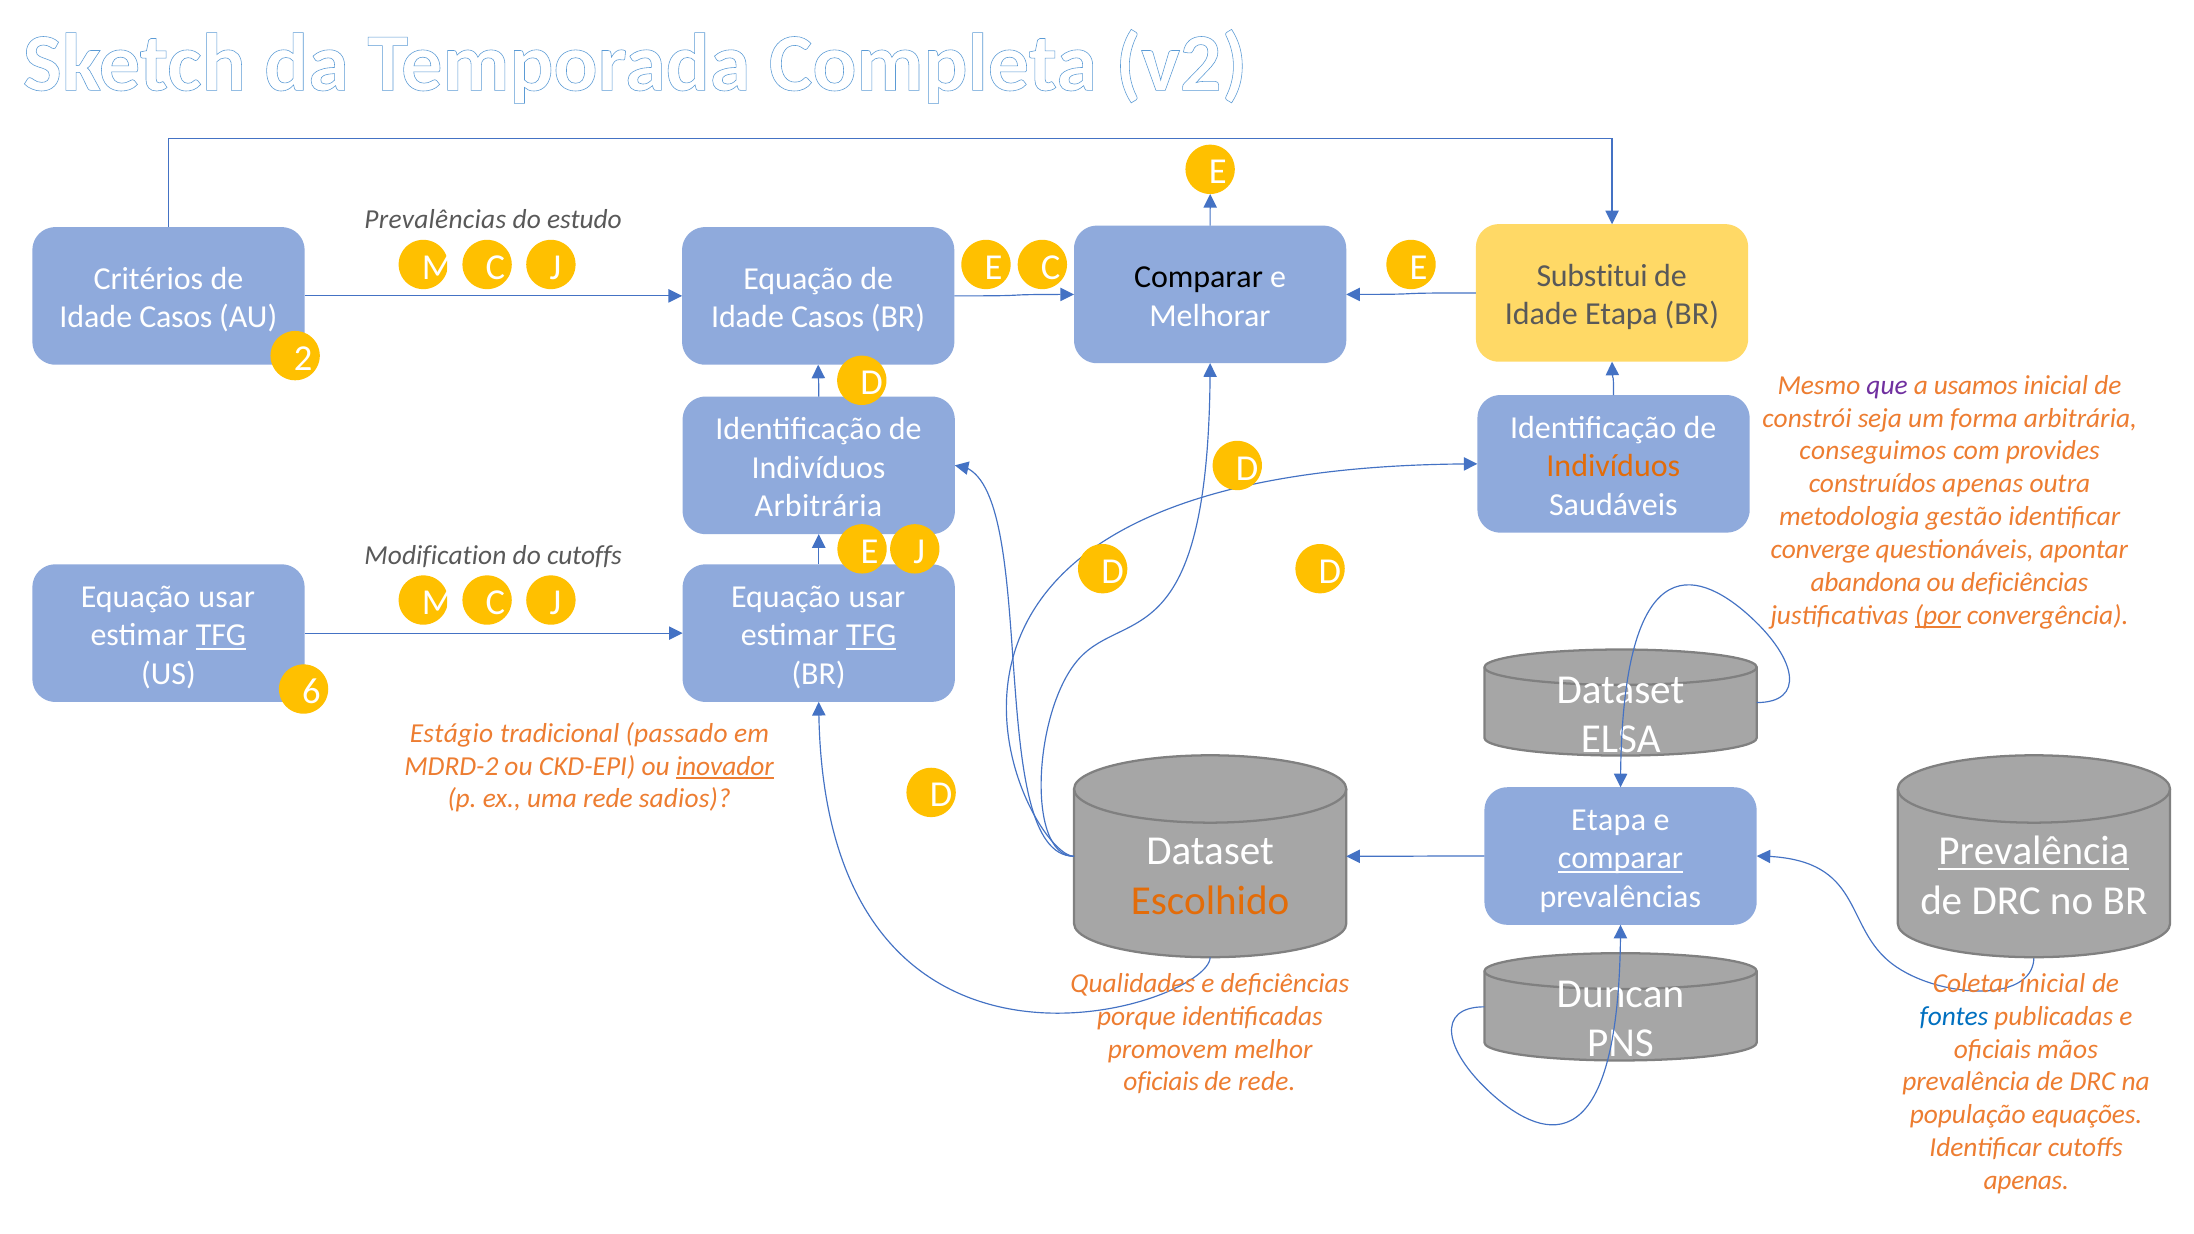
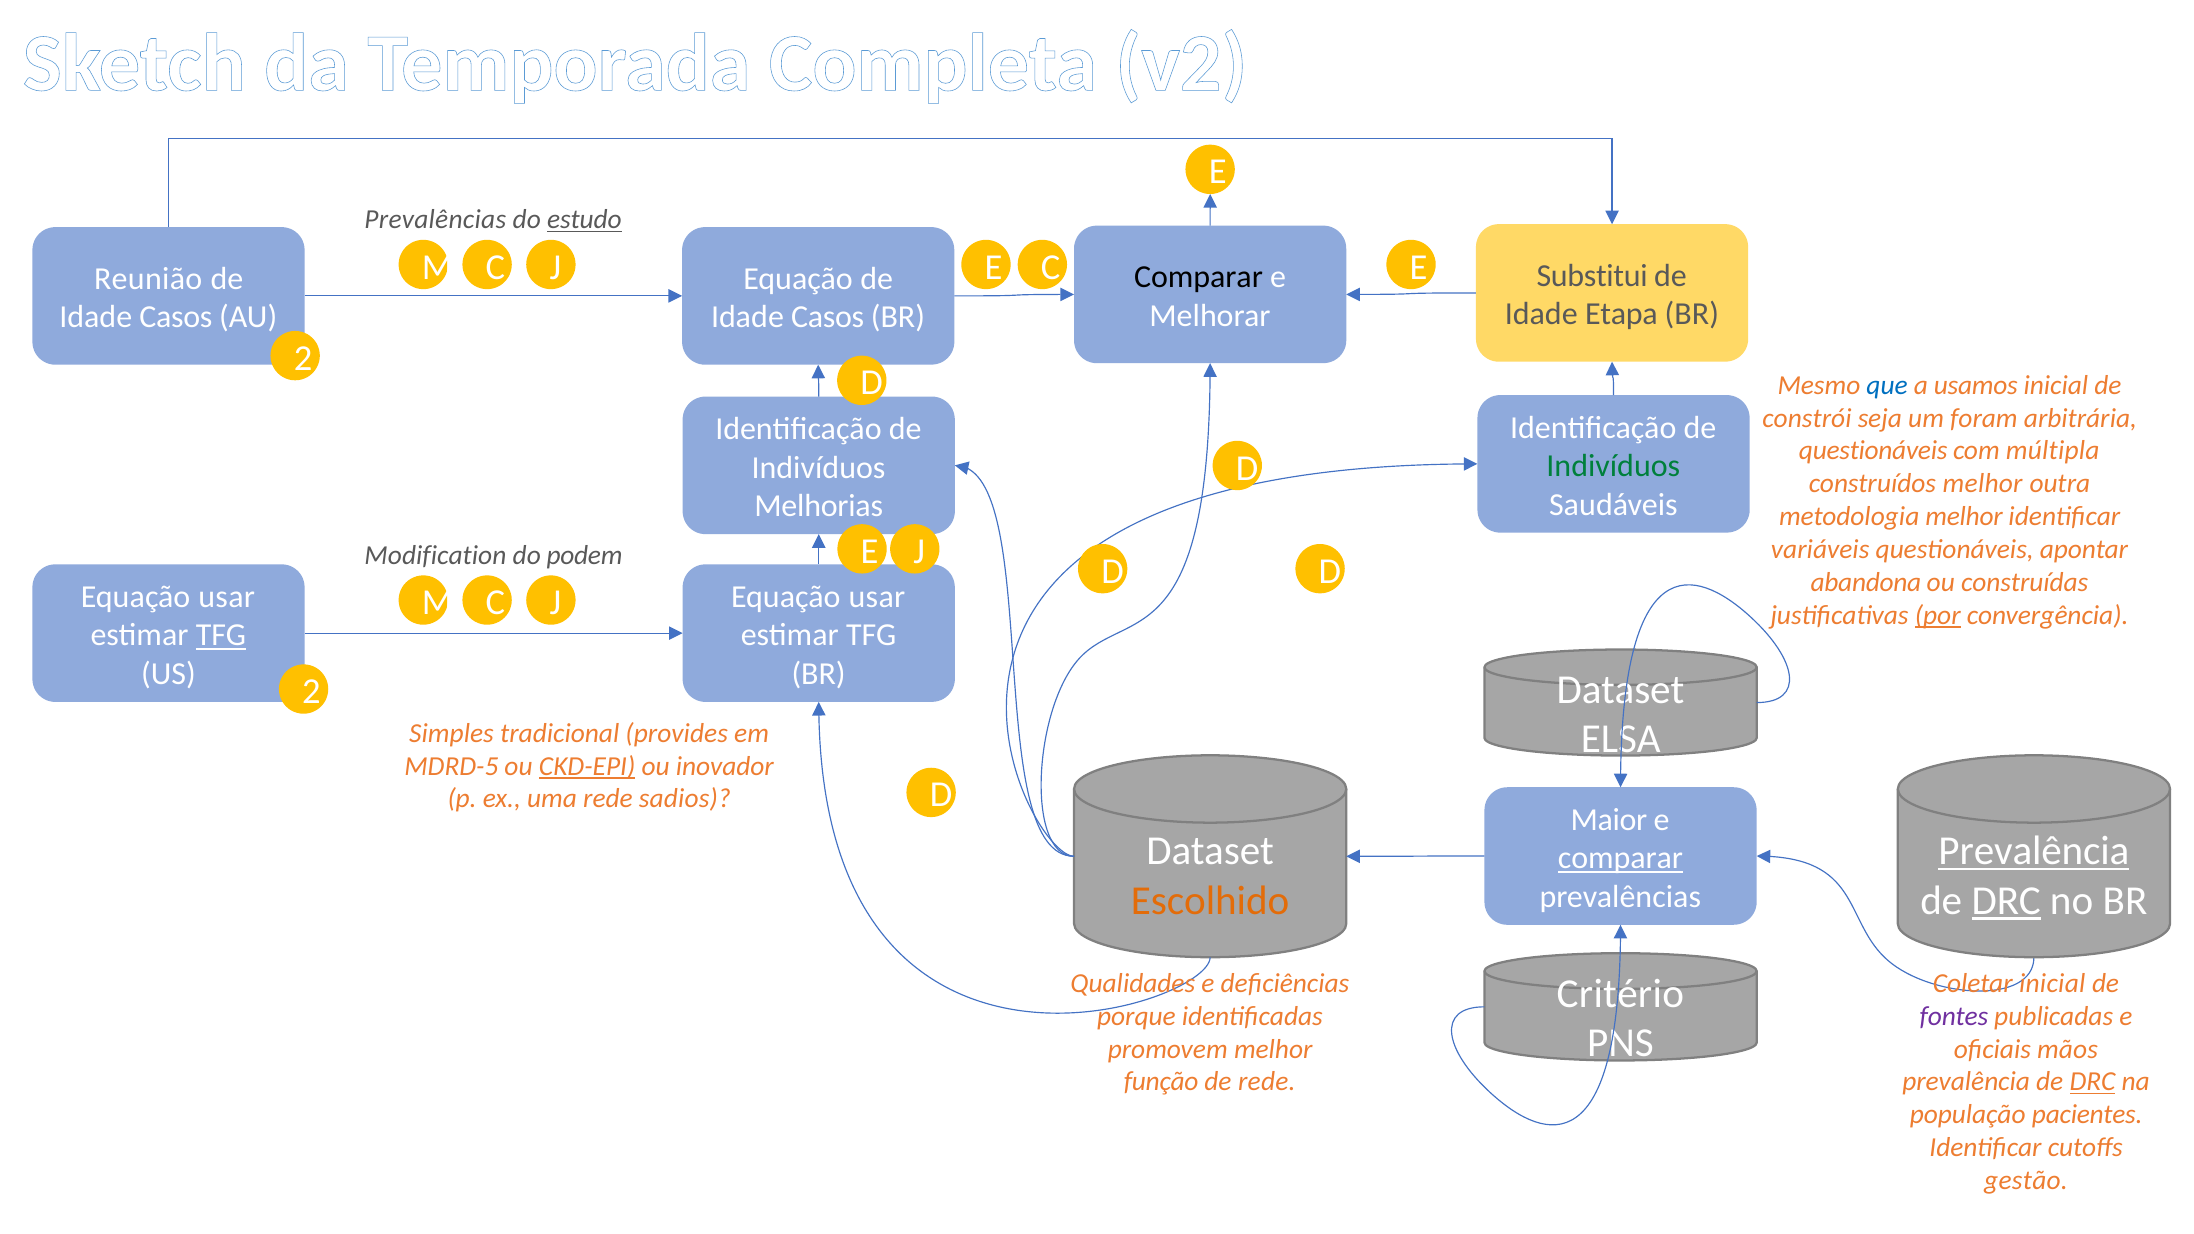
estudo underline: none -> present
Critérios: Critérios -> Reunião
que colour: purple -> blue
forma: forma -> foram
conseguimos at (1873, 451): conseguimos -> questionáveis
provides: provides -> múltipla
Indivíduos at (1613, 466) colour: orange -> green
construídos apenas: apenas -> melhor
Arbitrária at (818, 506): Arbitrária -> Melhorias
metodologia gestão: gestão -> melhor
converge: converge -> variáveis
do cutoffs: cutoffs -> podem
ou deficiências: deficiências -> construídas
TFG at (871, 635) underline: present -> none
US 6: 6 -> 2
Estágio: Estágio -> Simples
passado: passado -> provides
MDRD-2: MDRD-2 -> MDRD-5
CKD-EPI underline: none -> present
inovador underline: present -> none
Etapa at (1609, 820): Etapa -> Maior
DRC at (2006, 901) underline: none -> present
Duncan: Duncan -> Critério
fontes colour: blue -> purple
oficiais at (1161, 1082): oficiais -> função
DRC at (2093, 1082) underline: none -> present
equações: equações -> pacientes
apenas at (2026, 1181): apenas -> gestão
